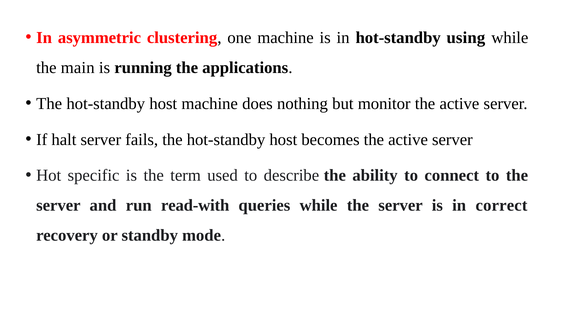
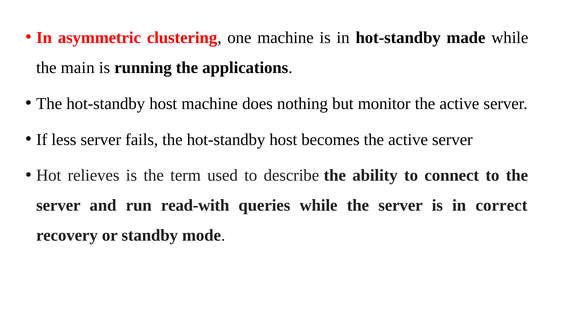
using: using -> made
halt: halt -> less
specific: specific -> relieves
